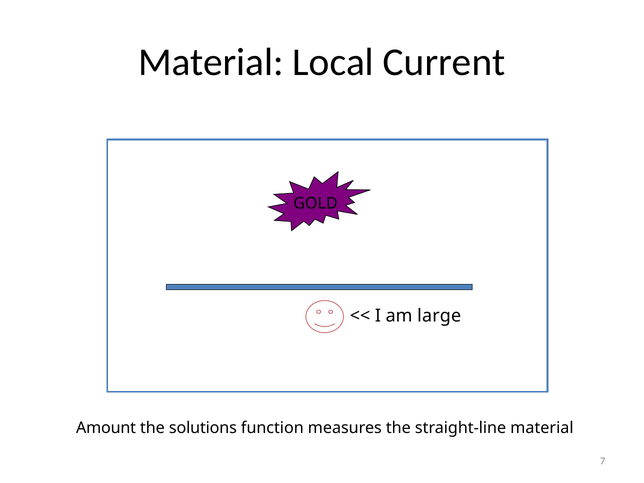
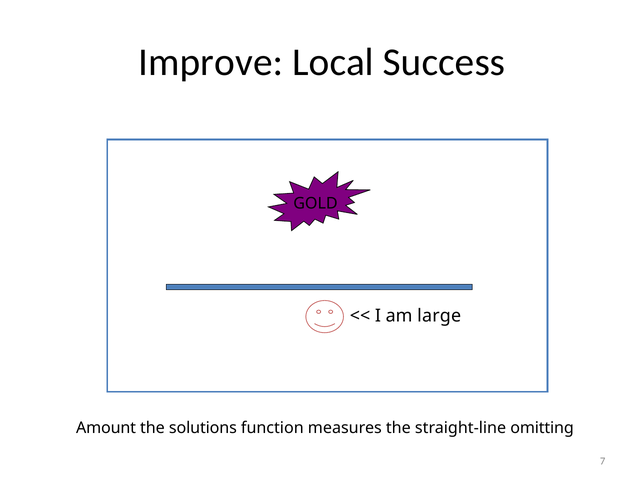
Material at (211, 62): Material -> Improve
Current: Current -> Success
straight-line material: material -> omitting
